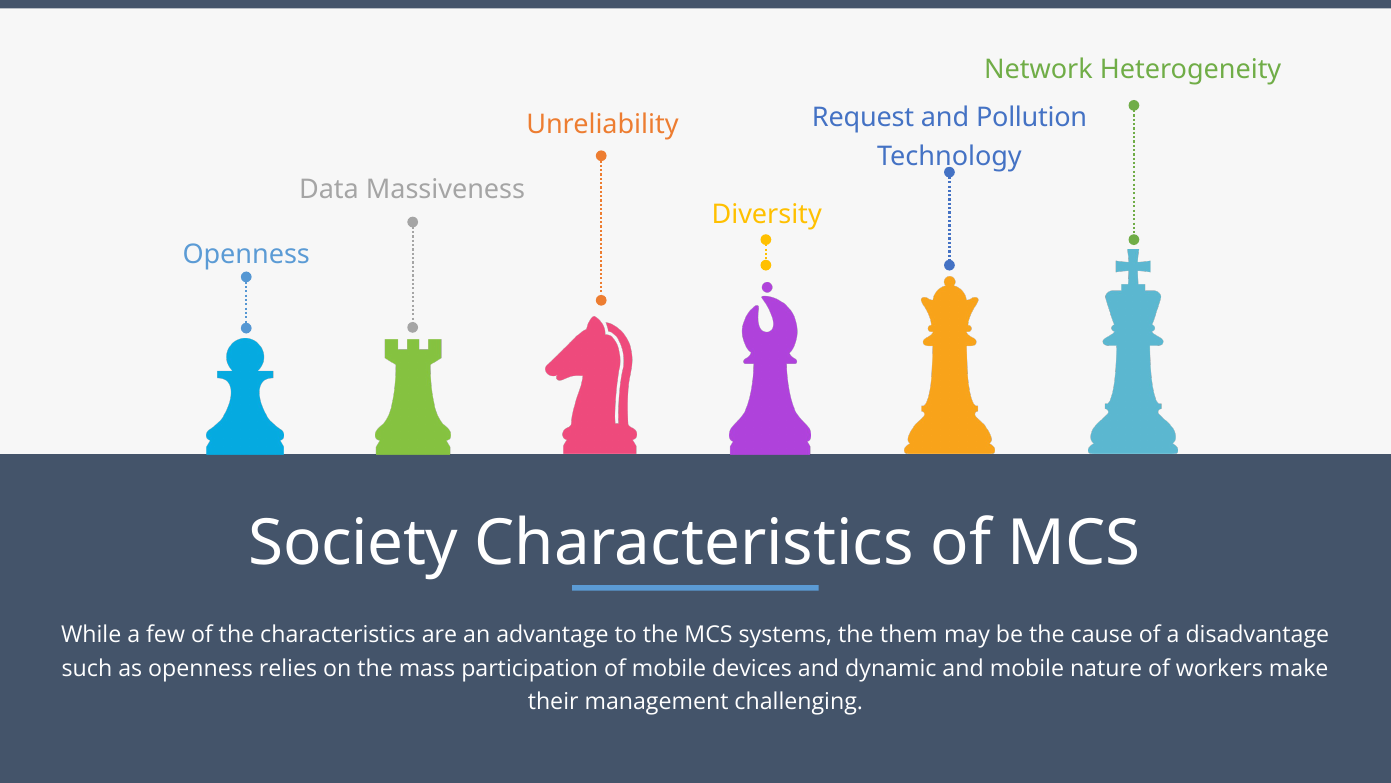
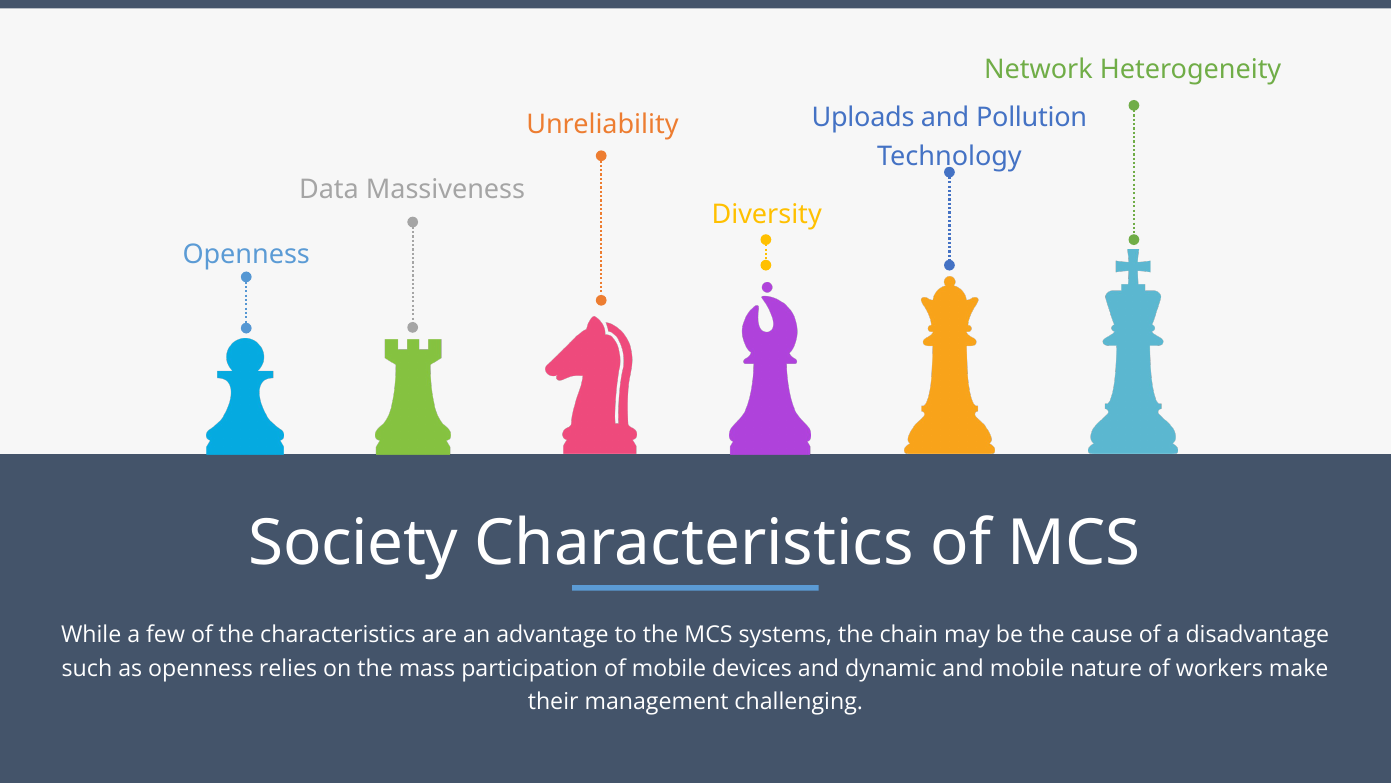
Request: Request -> Uploads
them: them -> chain
